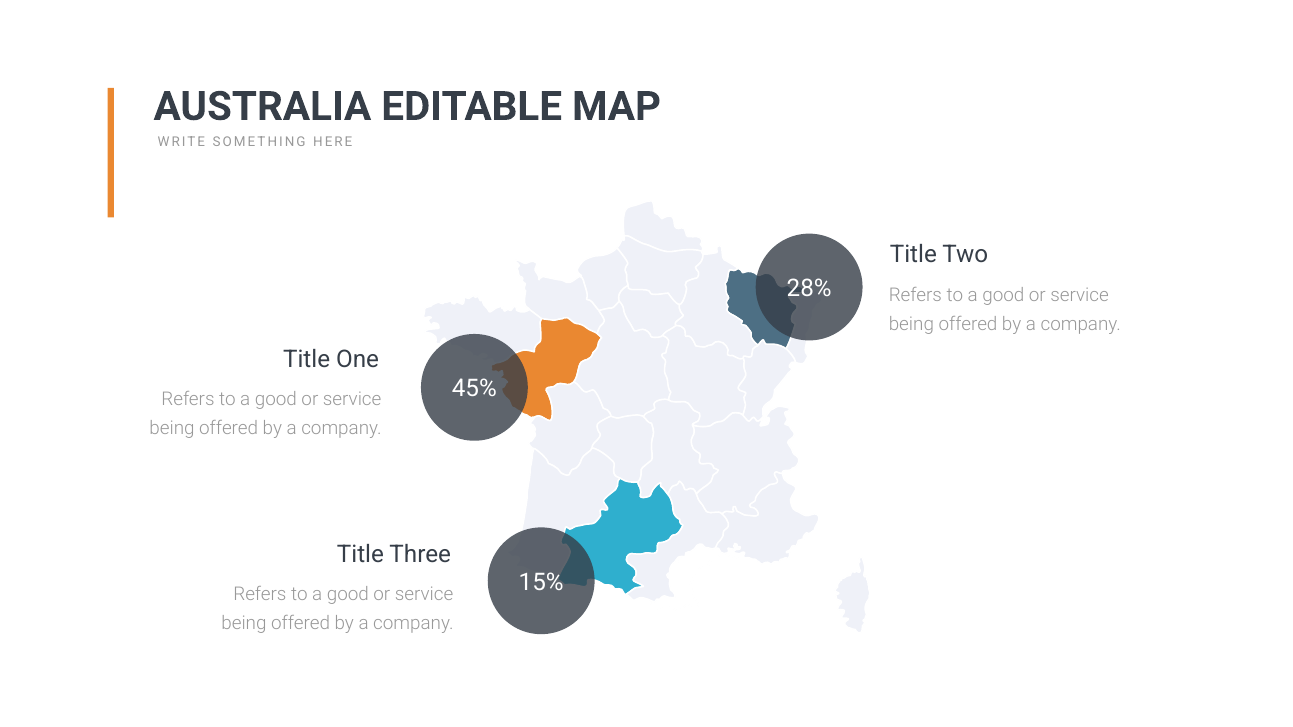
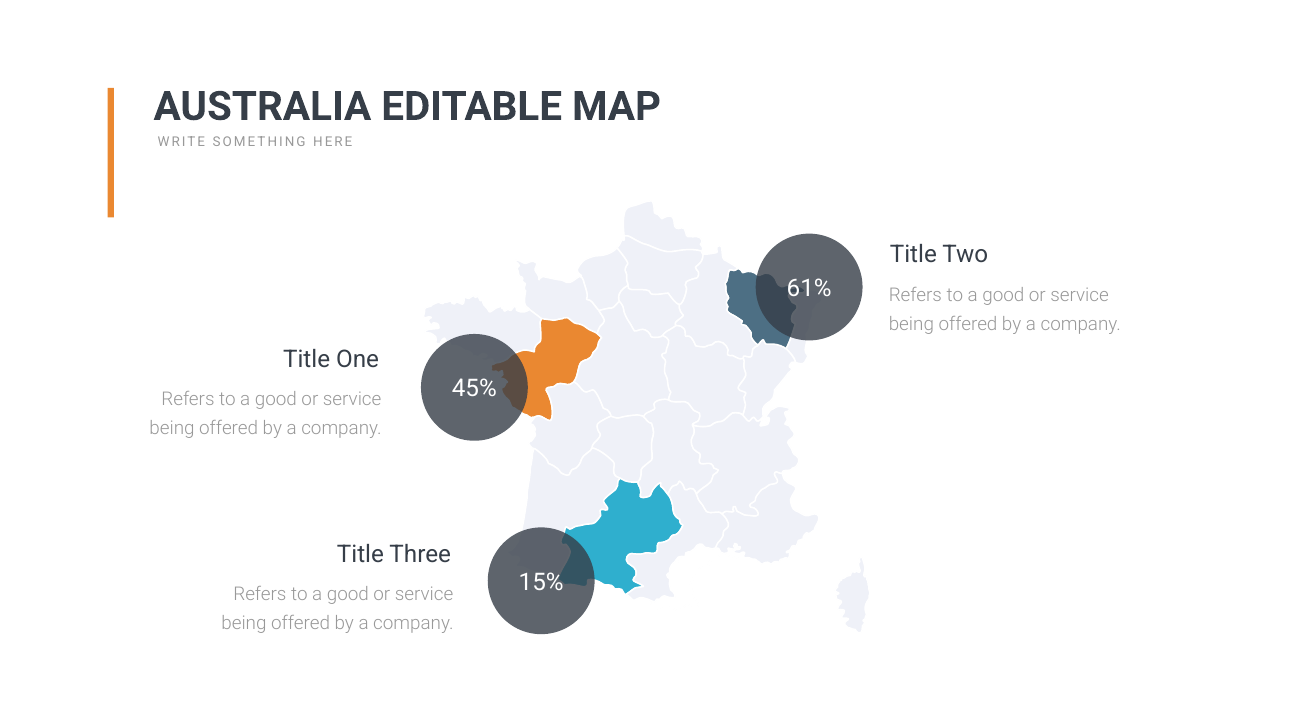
28%: 28% -> 61%
